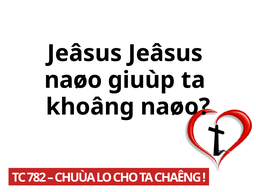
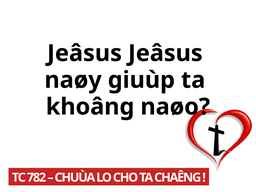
naøo at (73, 80): naøo -> naøy
